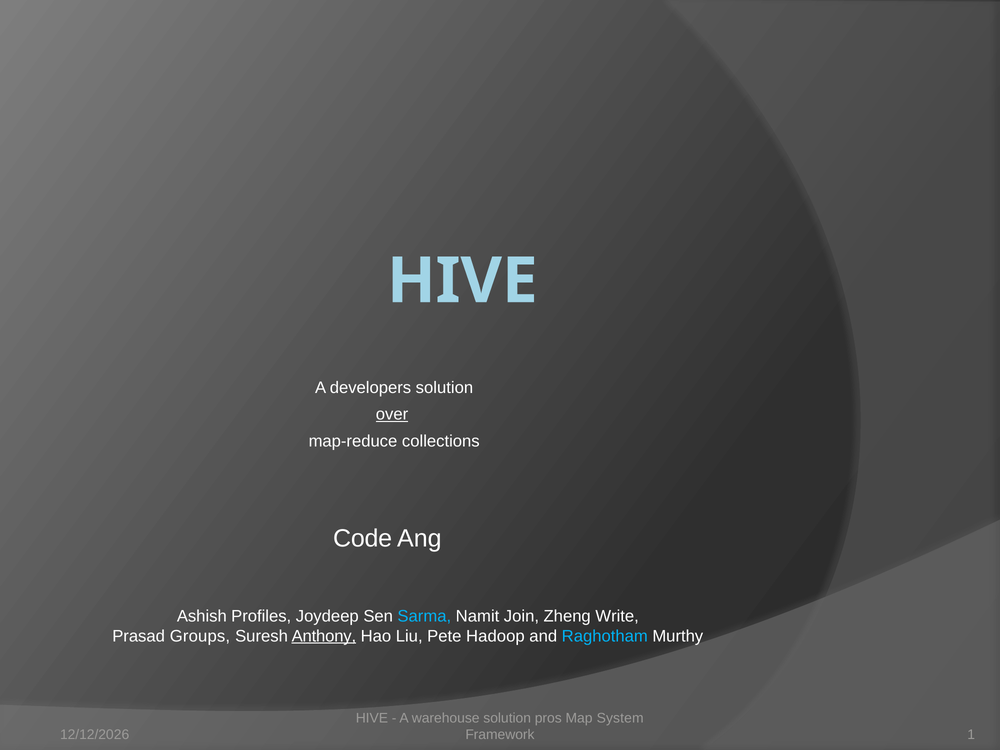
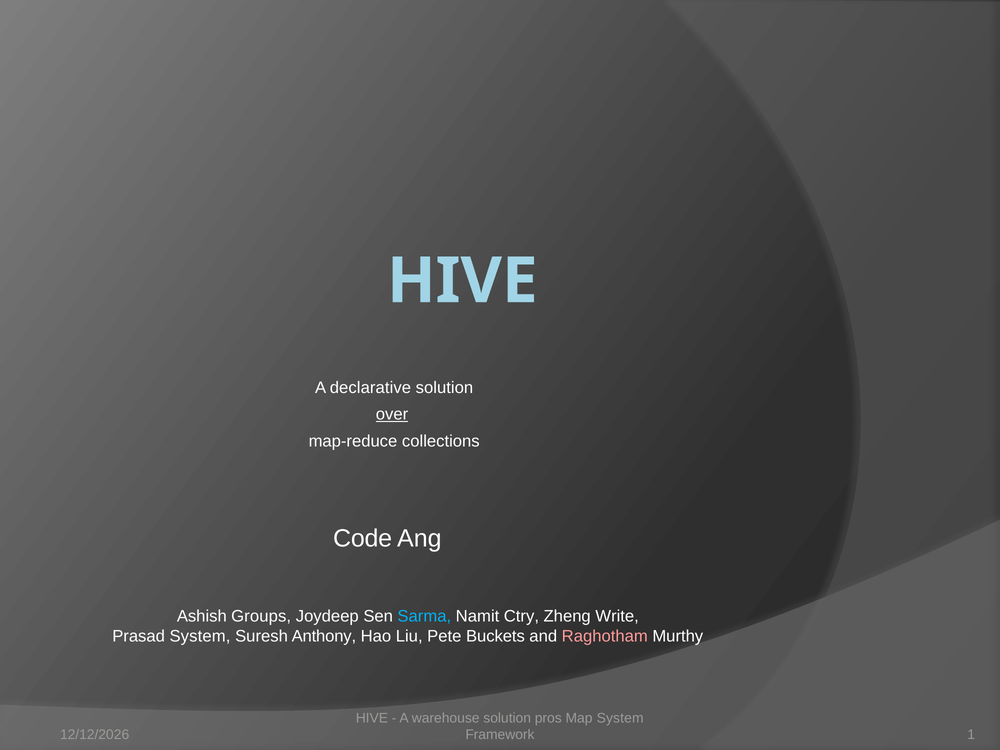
developers: developers -> declarative
Profiles: Profiles -> Groups
Join: Join -> Ctry
Prasad Groups: Groups -> System
Anthony underline: present -> none
Hadoop: Hadoop -> Buckets
Raghotham colour: light blue -> pink
